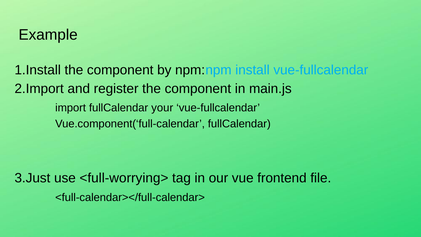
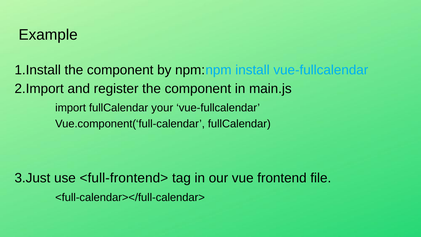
<full-worrying>: <full-worrying> -> <full-frontend>
